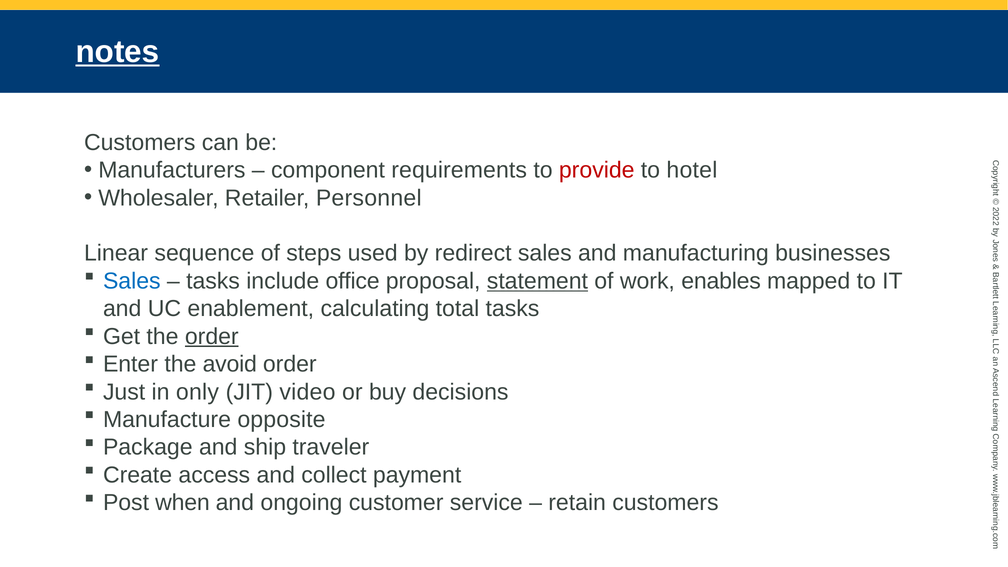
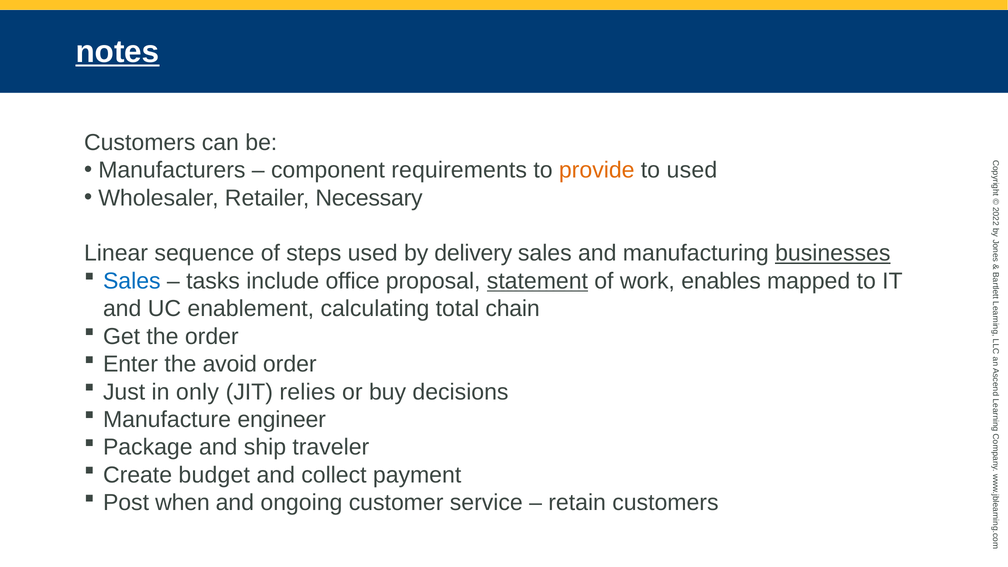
provide colour: red -> orange
to hotel: hotel -> used
Personnel: Personnel -> Necessary
redirect: redirect -> delivery
businesses underline: none -> present
total tasks: tasks -> chain
order at (212, 336) underline: present -> none
video: video -> relies
opposite: opposite -> engineer
access: access -> budget
